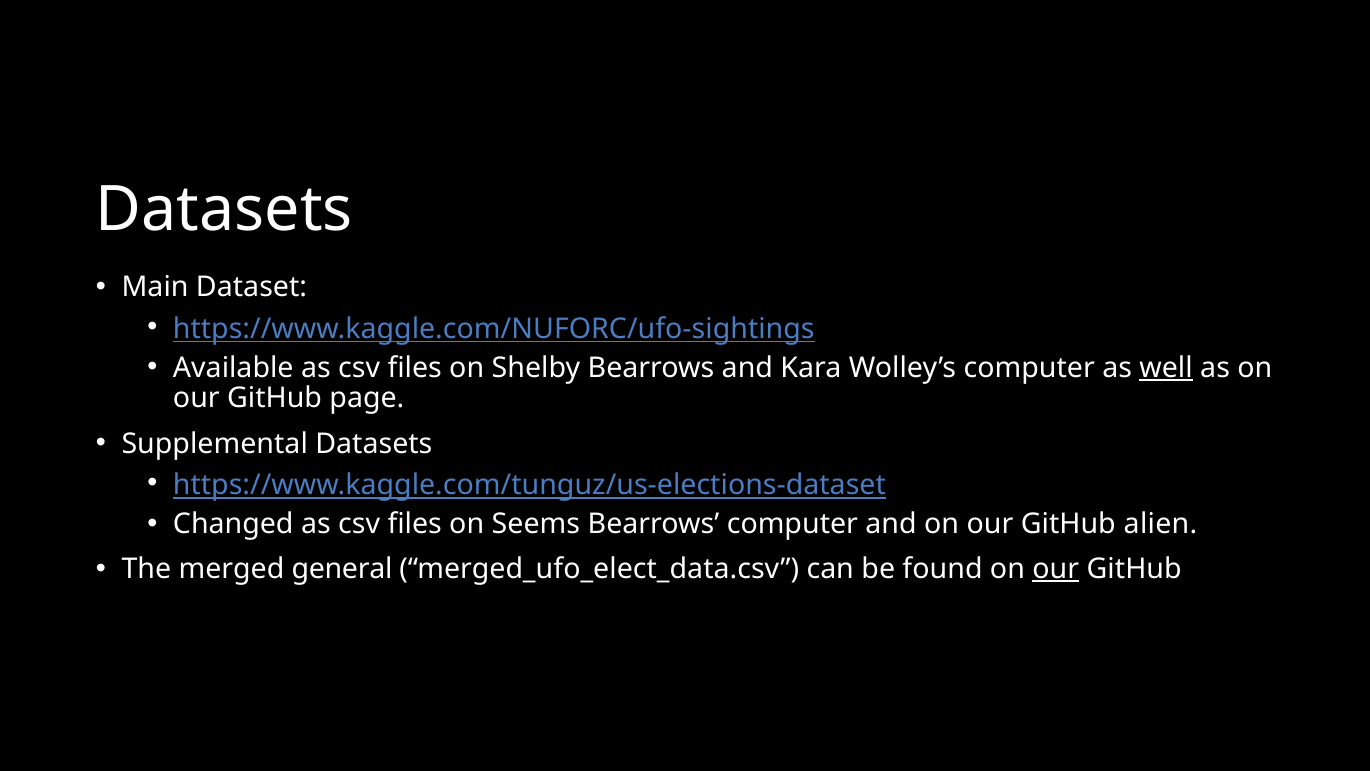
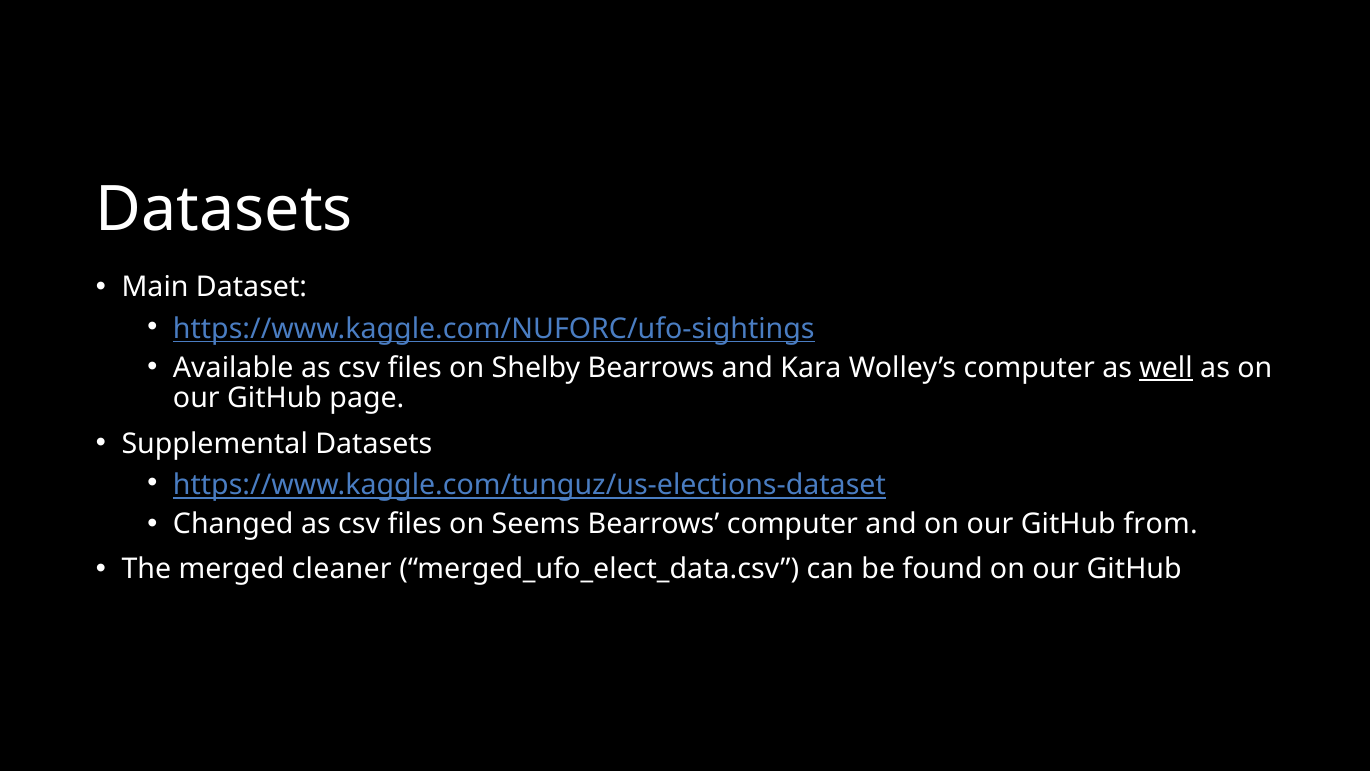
alien: alien -> from
general: general -> cleaner
our at (1056, 569) underline: present -> none
